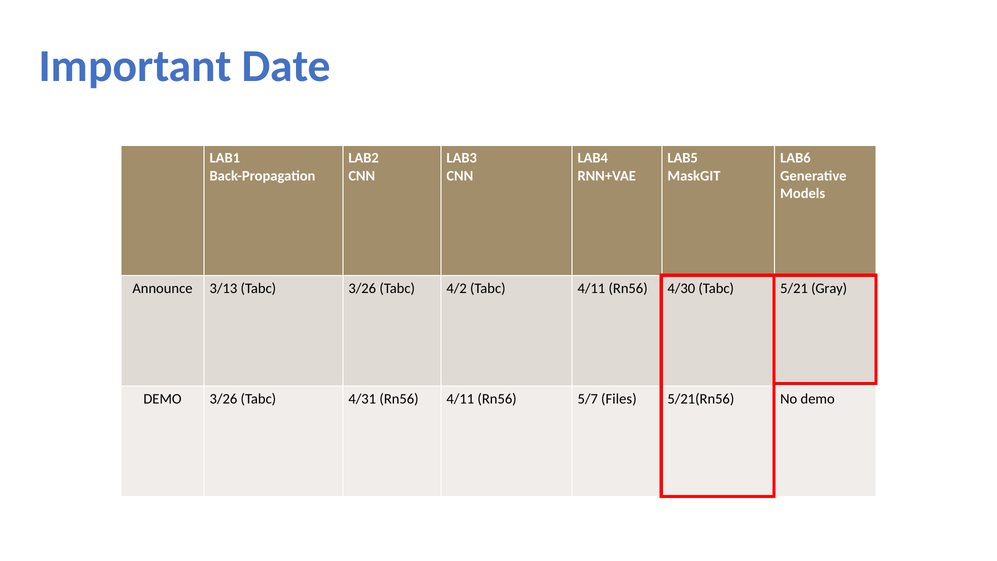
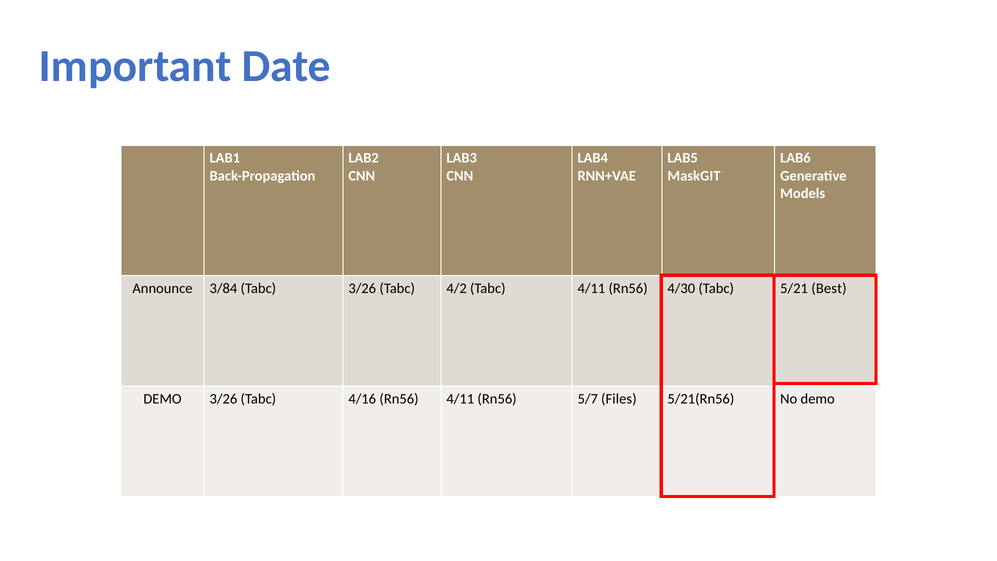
3/13: 3/13 -> 3/84
Gray: Gray -> Best
4/31: 4/31 -> 4/16
